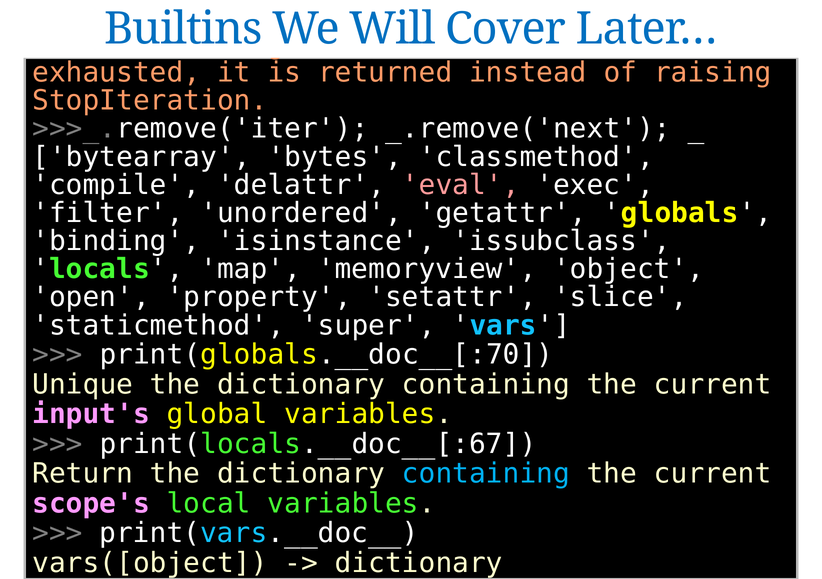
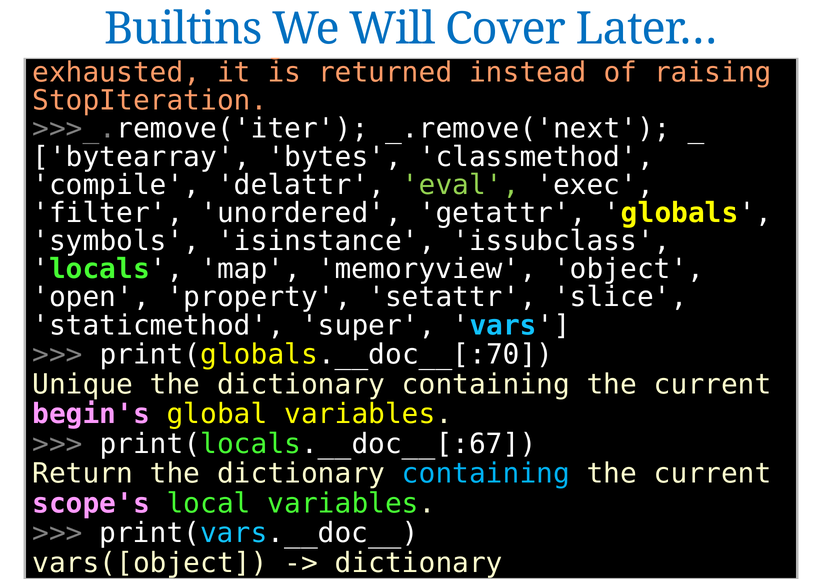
eval colour: pink -> light green
binding: binding -> symbols
input's: input's -> begin's
